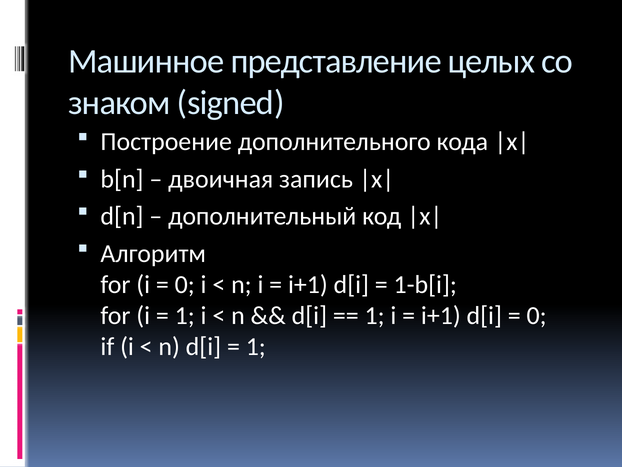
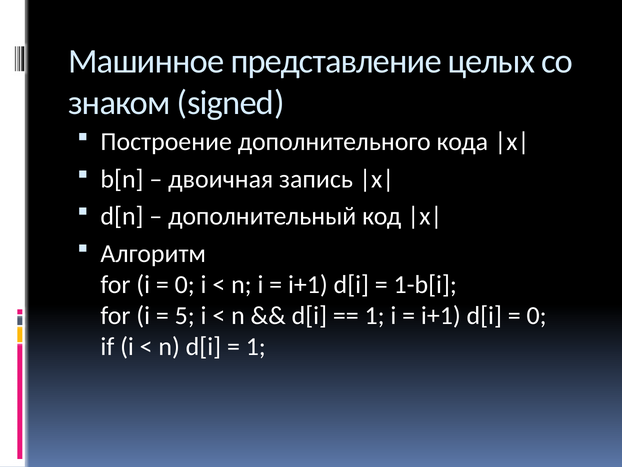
1 at (185, 315): 1 -> 5
